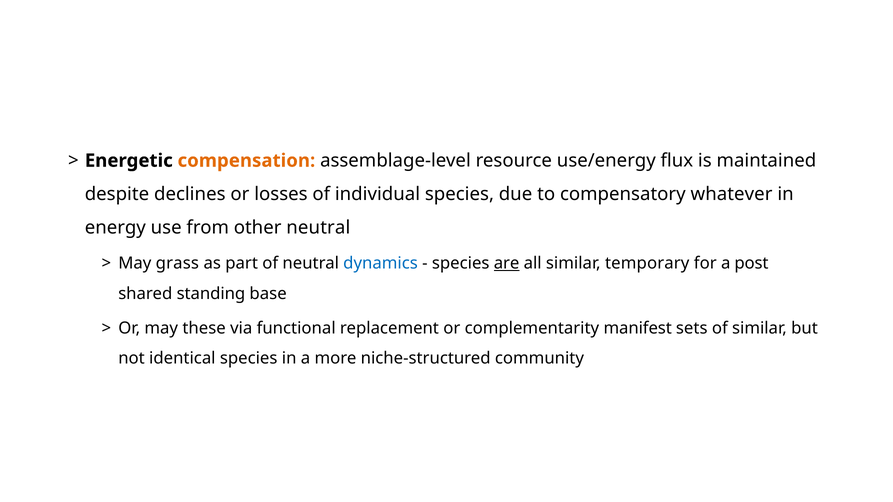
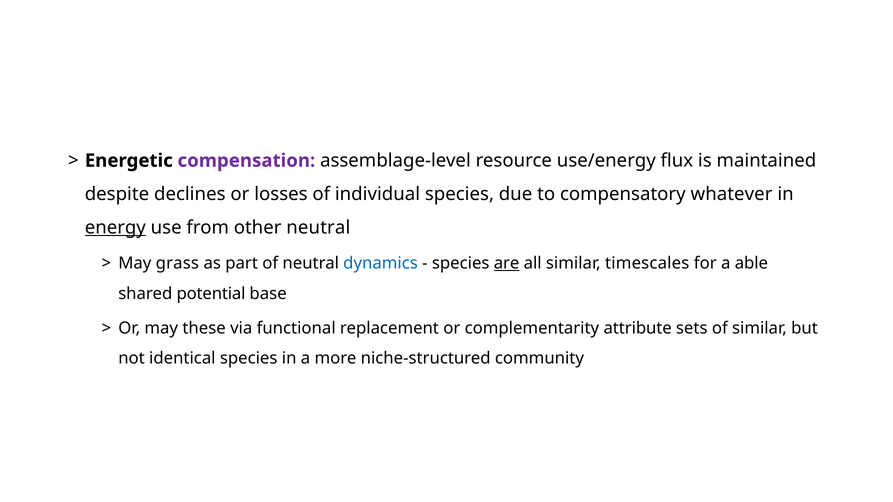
compensation colour: orange -> purple
energy underline: none -> present
temporary: temporary -> timescales
post: post -> able
standing: standing -> potential
manifest: manifest -> attribute
